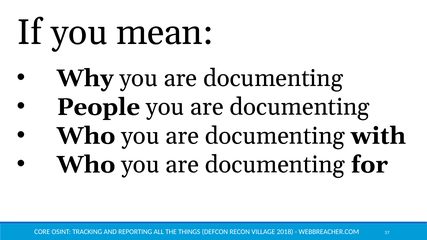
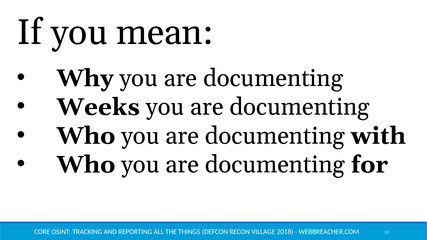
People: People -> Weeks
